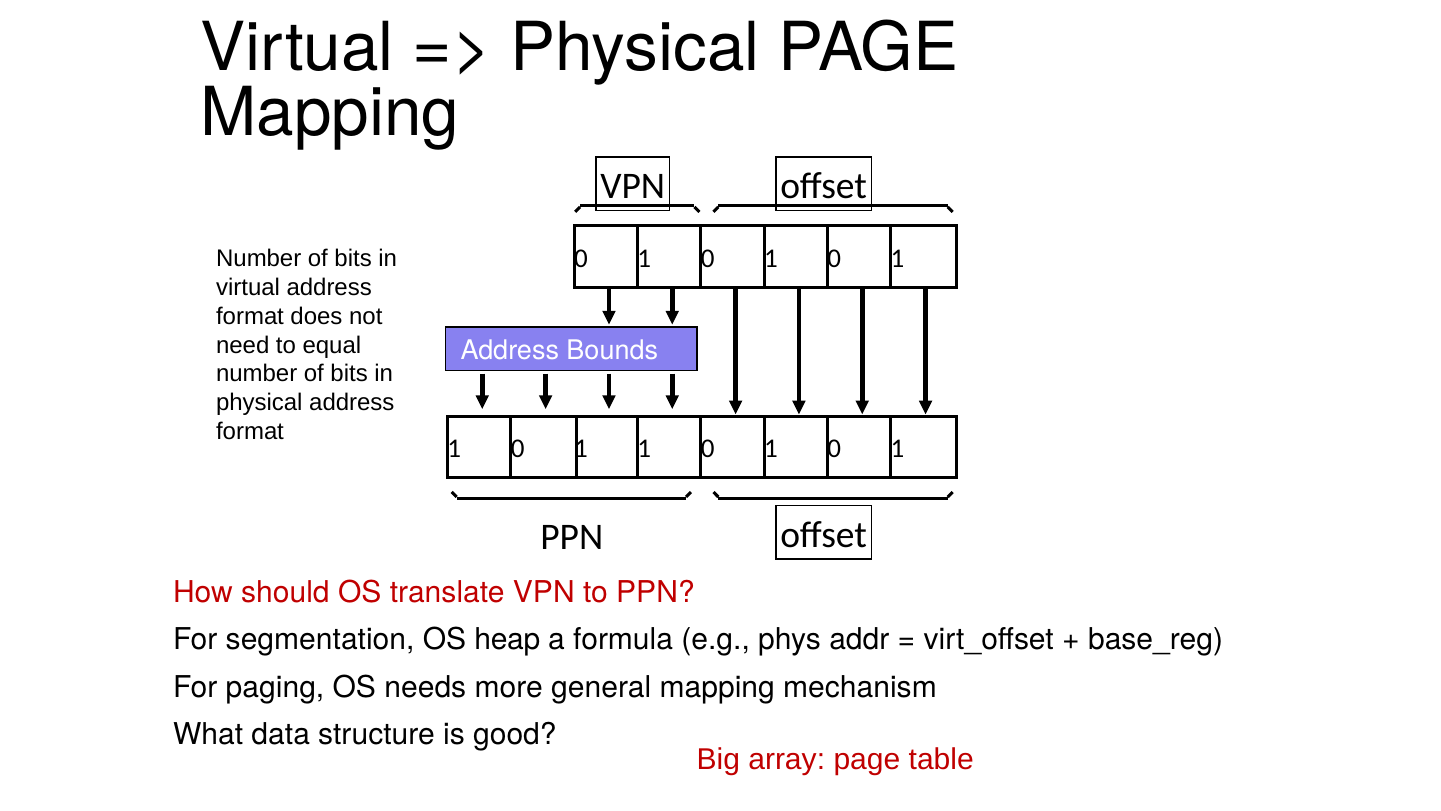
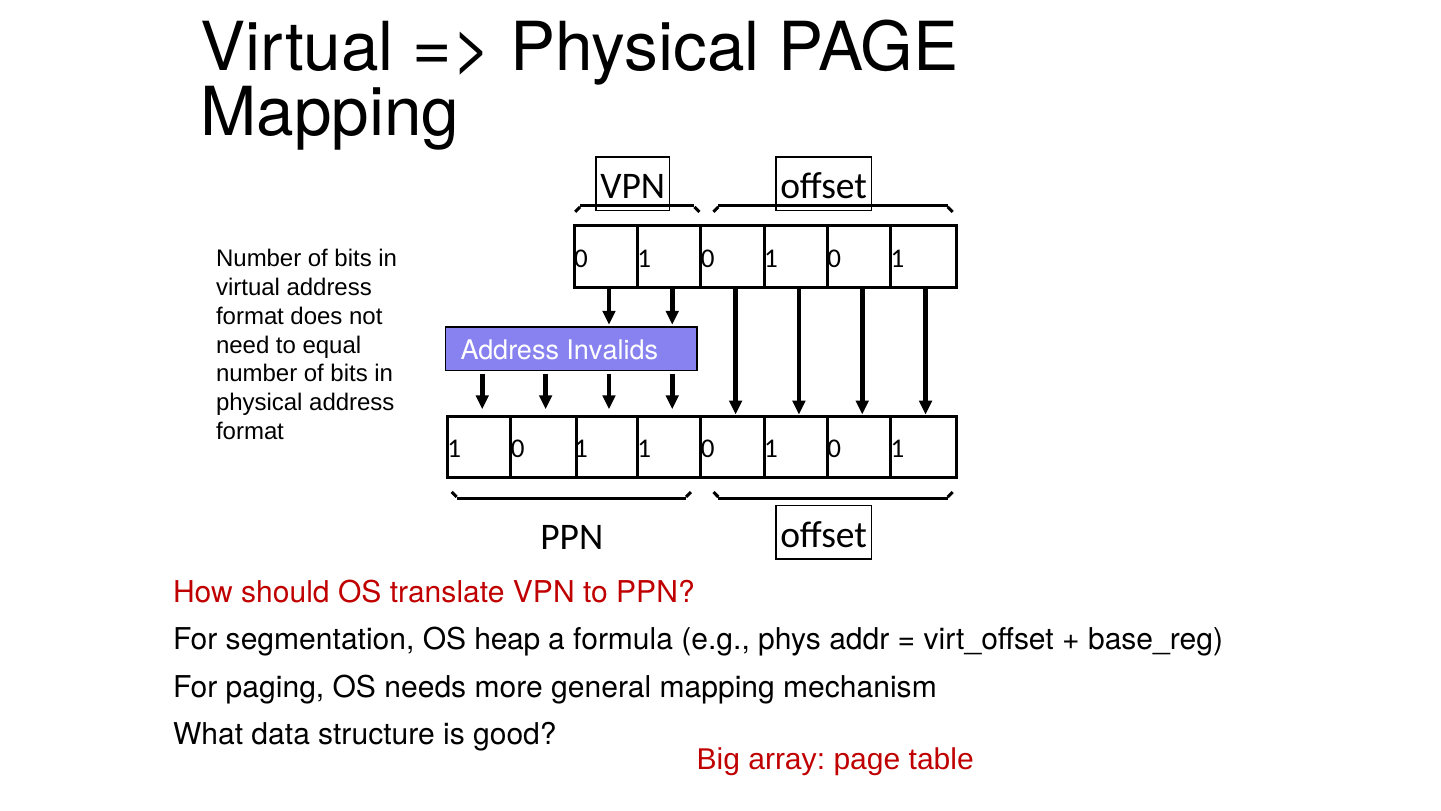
Bounds: Bounds -> Invalids
